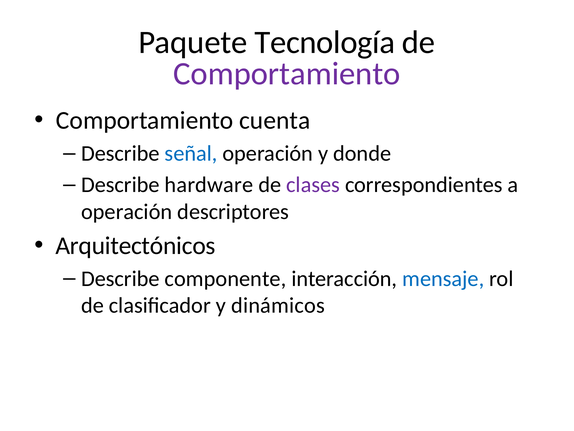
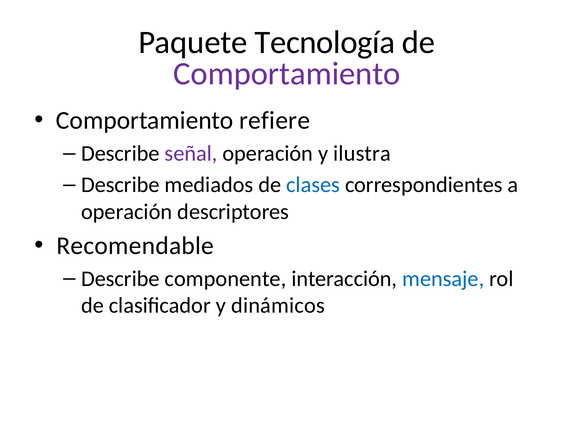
cuenta: cuenta -> refiere
señal colour: blue -> purple
donde: donde -> ilustra
hardware: hardware -> mediados
clases colour: purple -> blue
Arquitectónicos: Arquitectónicos -> Recomendable
